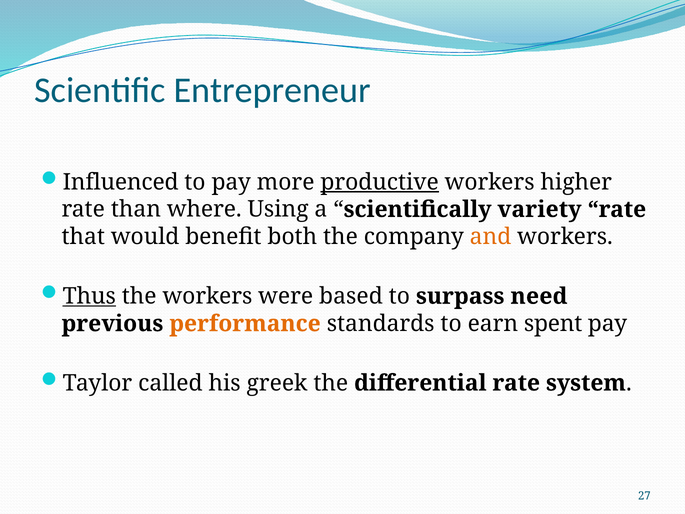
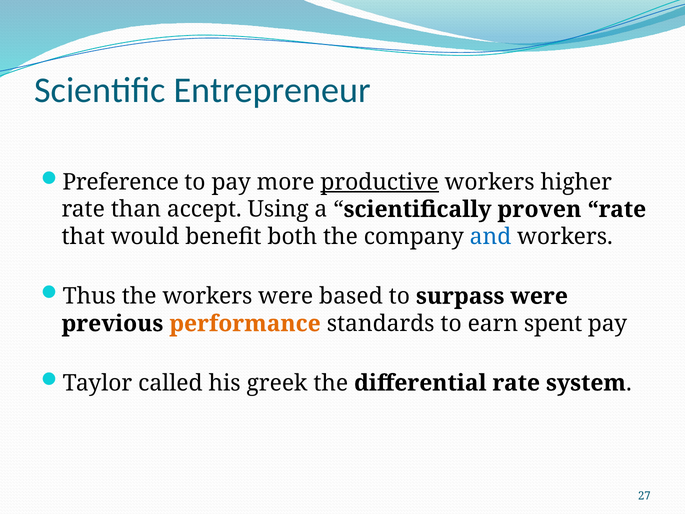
Influenced: Influenced -> Preference
where: where -> accept
variety: variety -> proven
and colour: orange -> blue
Thus underline: present -> none
surpass need: need -> were
